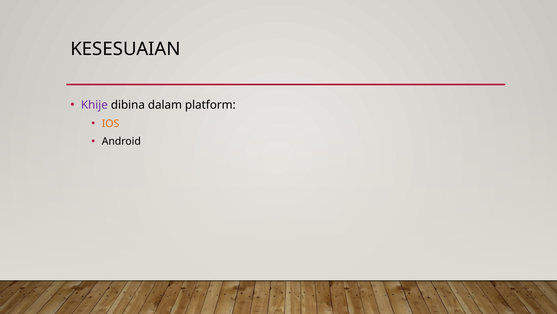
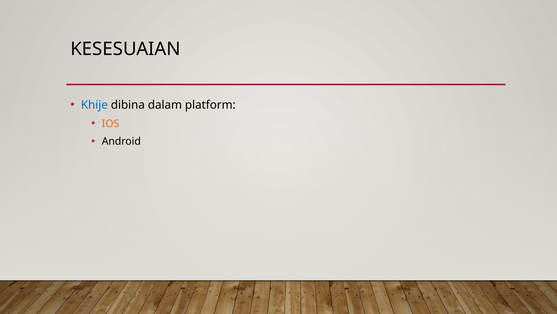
Khije colour: purple -> blue
